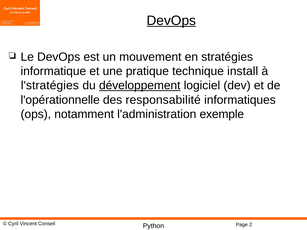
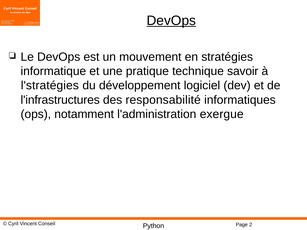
install: install -> savoir
développement underline: present -> none
l'opérationnelle: l'opérationnelle -> l'infrastructures
exemple: exemple -> exergue
